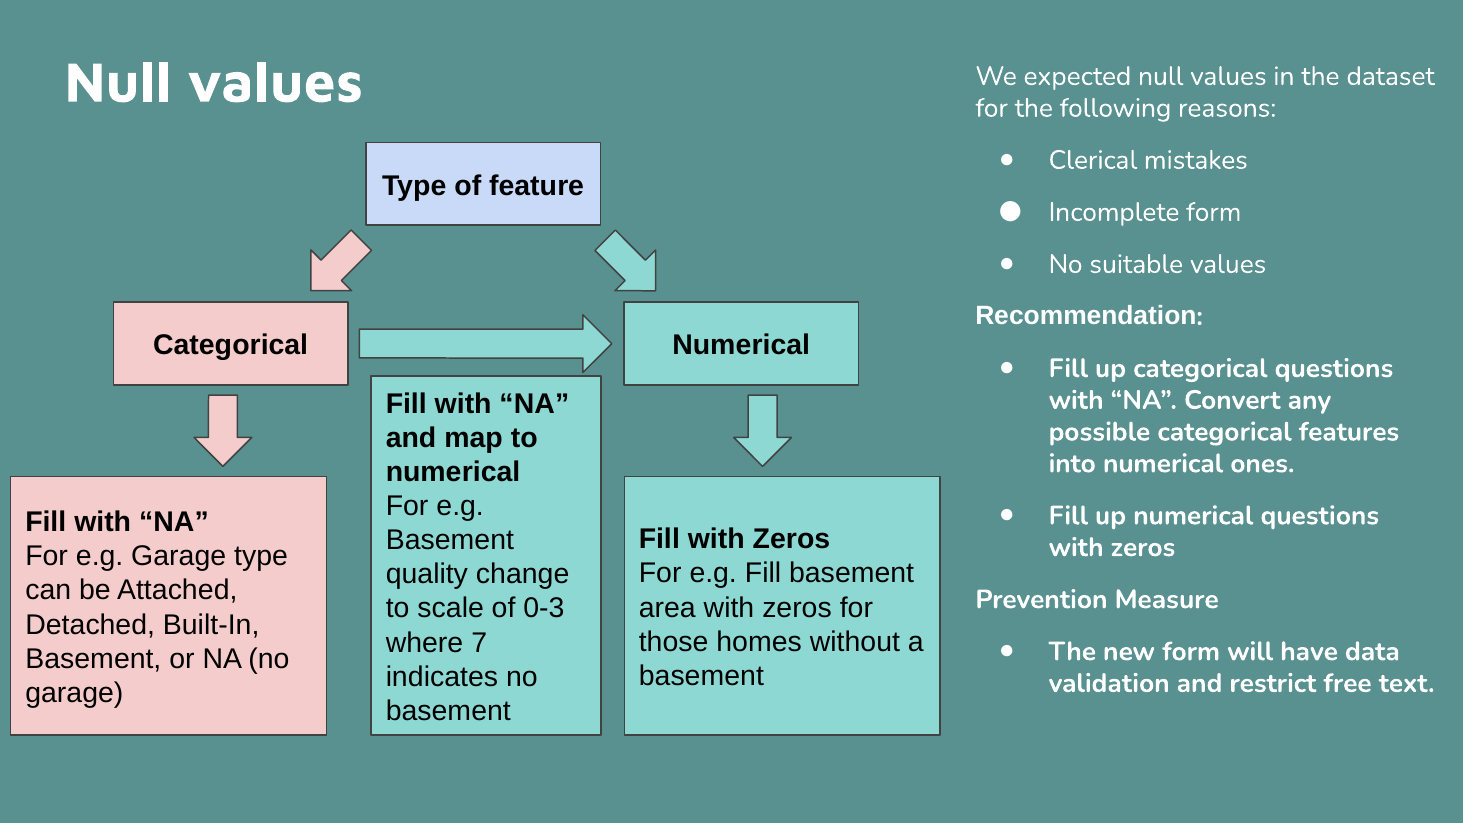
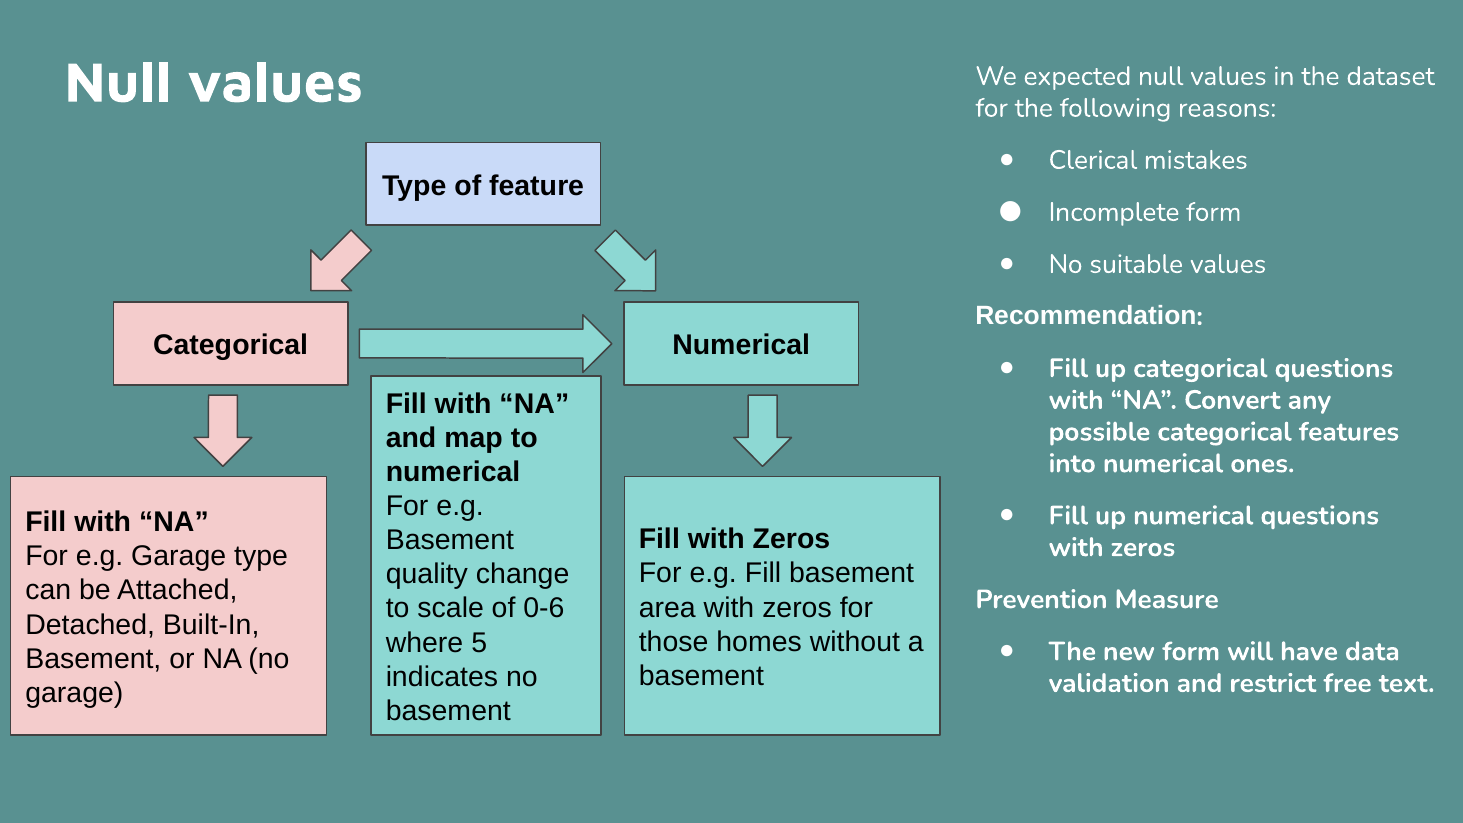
0-3: 0-3 -> 0-6
7: 7 -> 5
